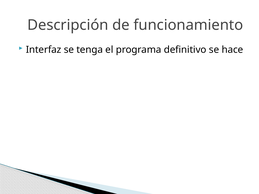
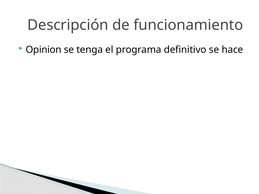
Interfaz: Interfaz -> Opinion
